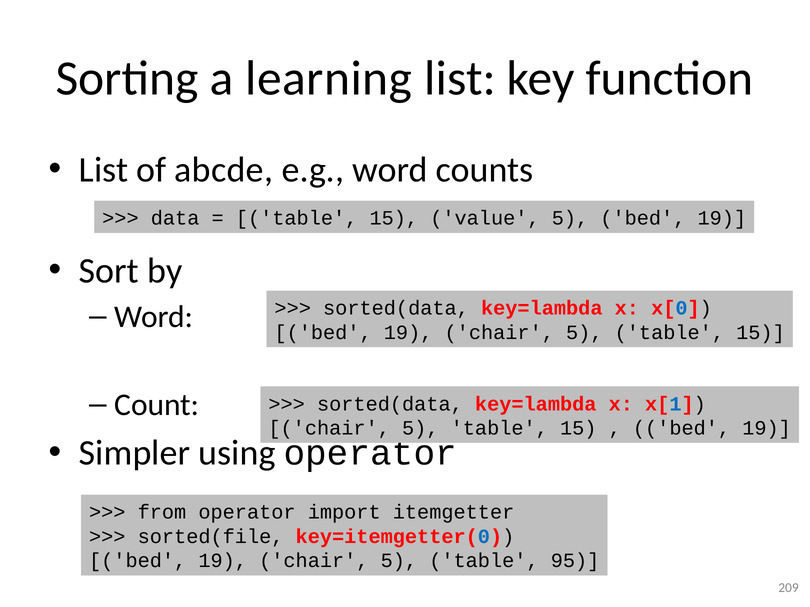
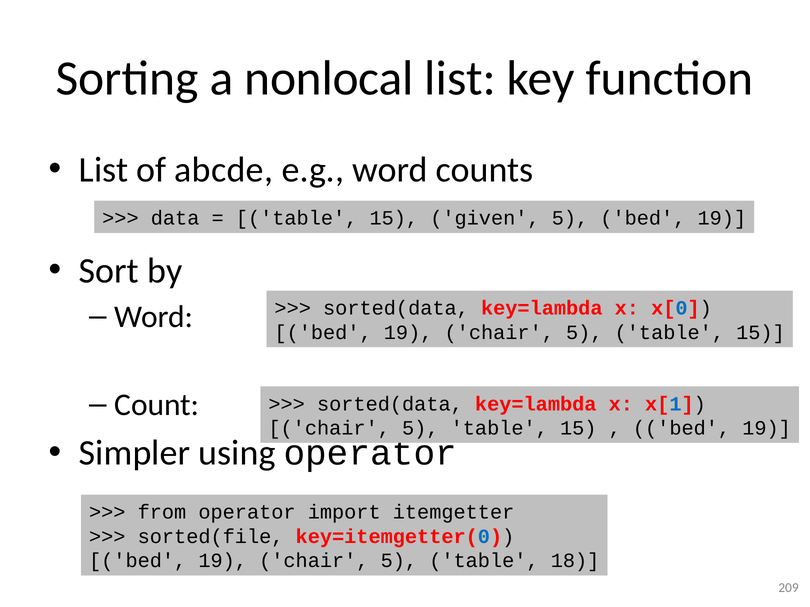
learning: learning -> nonlocal
value: value -> given
95: 95 -> 18
